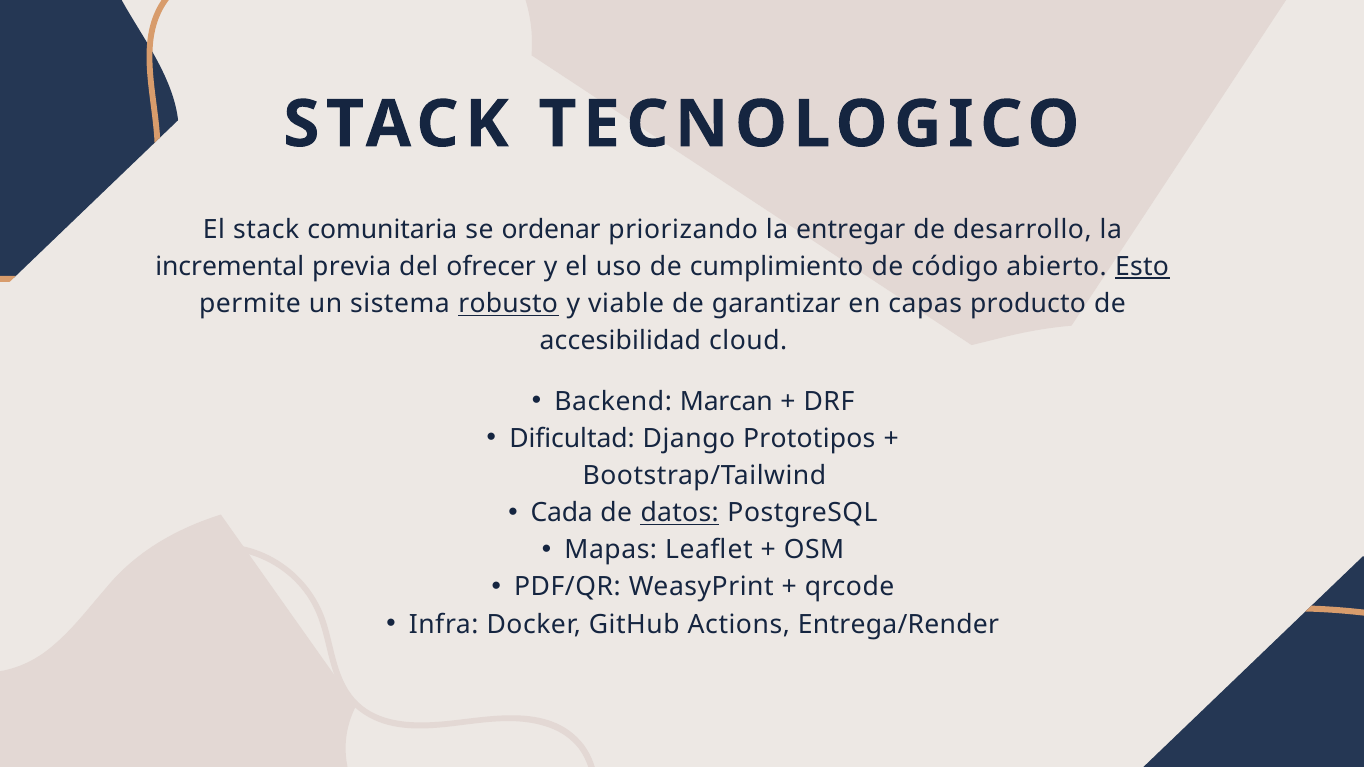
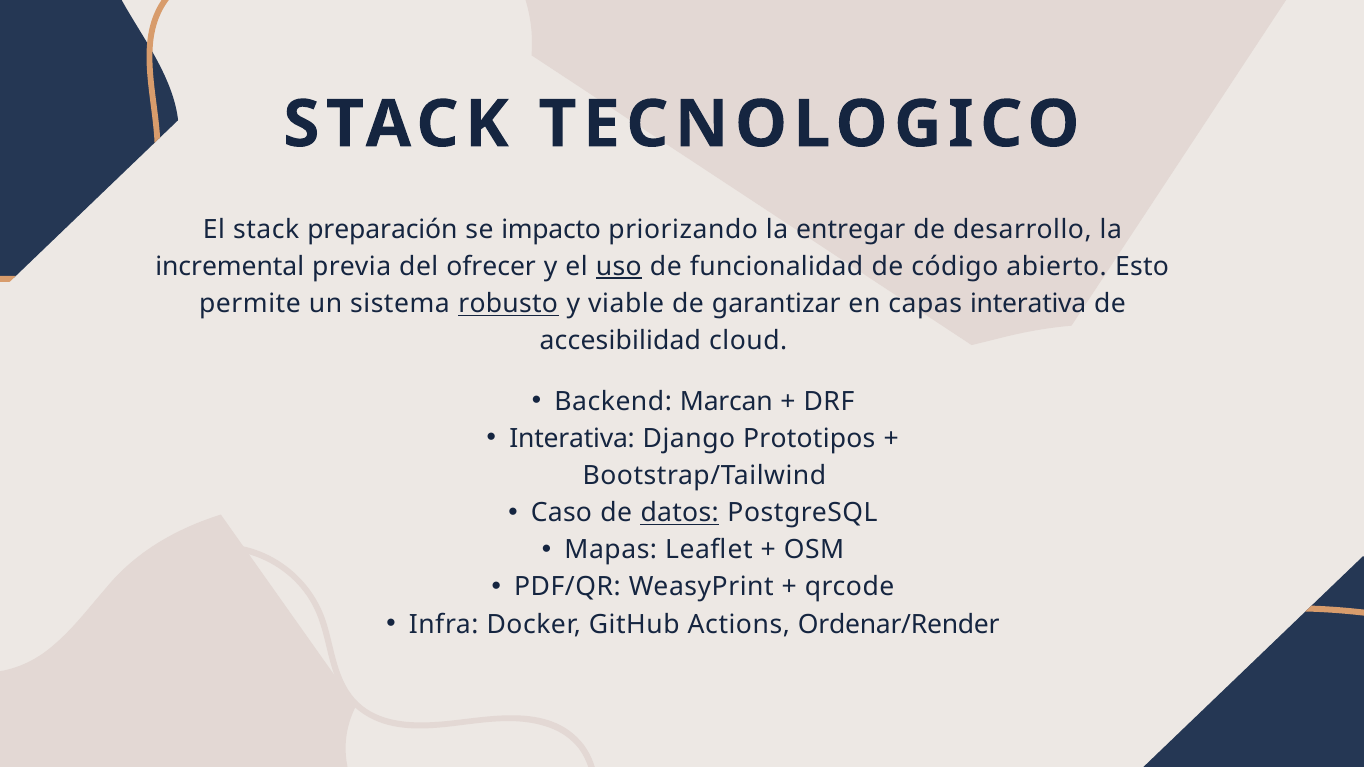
comunitaria: comunitaria -> preparación
ordenar: ordenar -> impacto
uso underline: none -> present
cumplimiento: cumplimiento -> funcionalidad
Esto underline: present -> none
capas producto: producto -> interativa
Dificultad at (572, 439): Dificultad -> Interativa
Cada: Cada -> Caso
Entrega/Render: Entrega/Render -> Ordenar/Render
